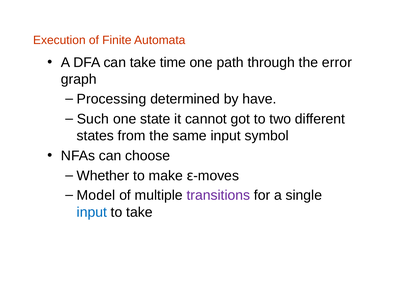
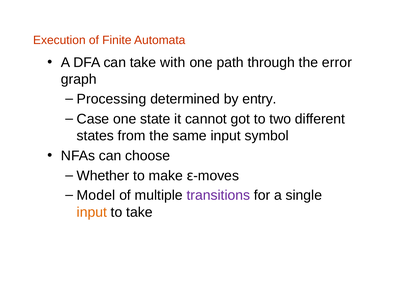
time: time -> with
have: have -> entry
Such: Such -> Case
input at (92, 212) colour: blue -> orange
